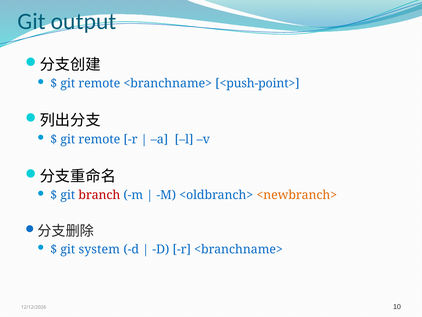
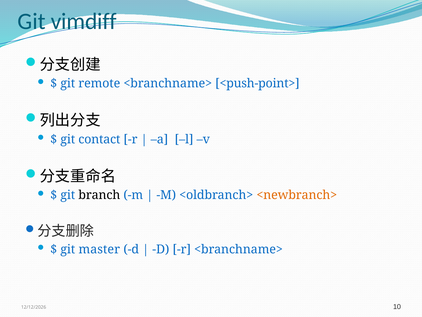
output: output -> vimdiff
remote at (99, 139): remote -> contact
branch colour: red -> black
system: system -> master
